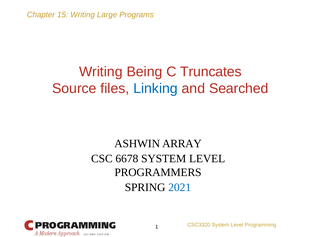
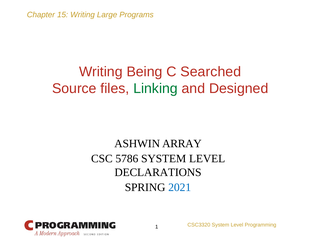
Truncates: Truncates -> Searched
Linking colour: blue -> green
Searched: Searched -> Designed
6678: 6678 -> 5786
PROGRAMMERS: PROGRAMMERS -> DECLARATIONS
